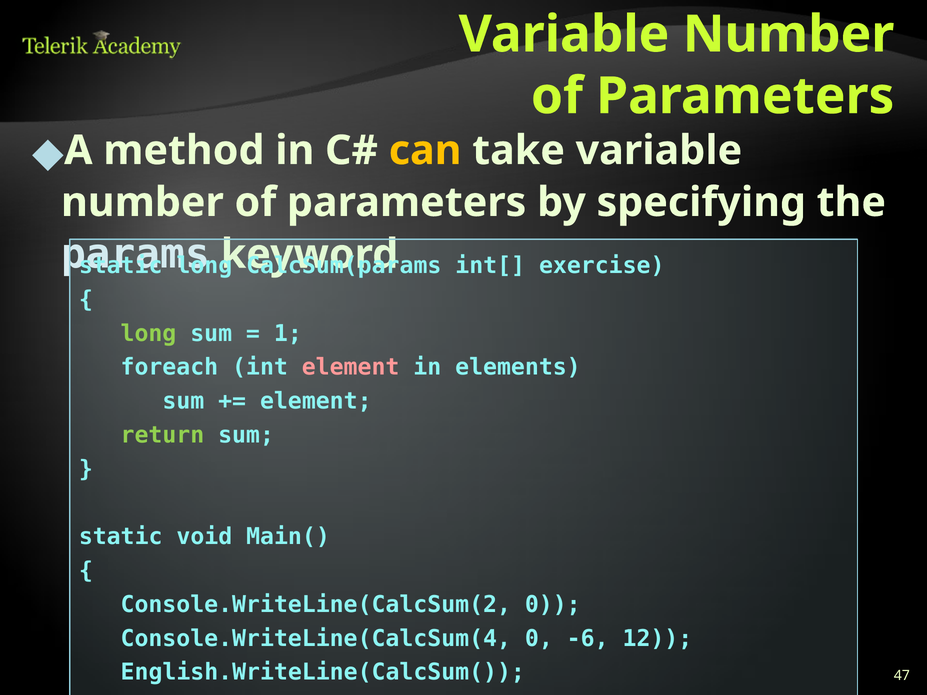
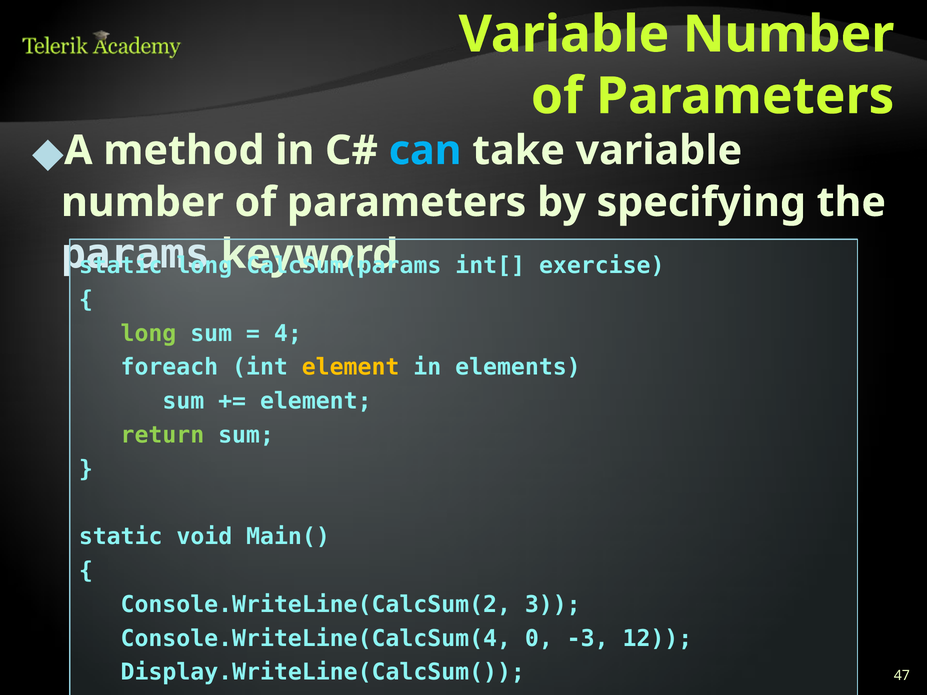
can colour: yellow -> light blue
1: 1 -> 4
element at (351, 367) colour: pink -> yellow
Console.WriteLine(CalcSum(2 0: 0 -> 3
-6: -6 -> -3
English.WriteLine(CalcSum(: English.WriteLine(CalcSum( -> Display.WriteLine(CalcSum(
